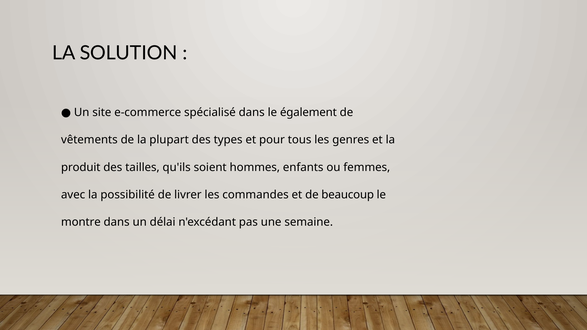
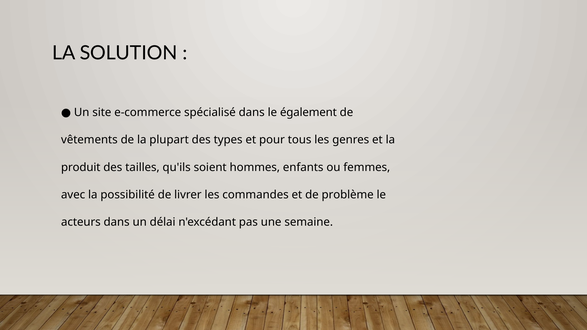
beaucoup: beaucoup -> problème
montre: montre -> acteurs
